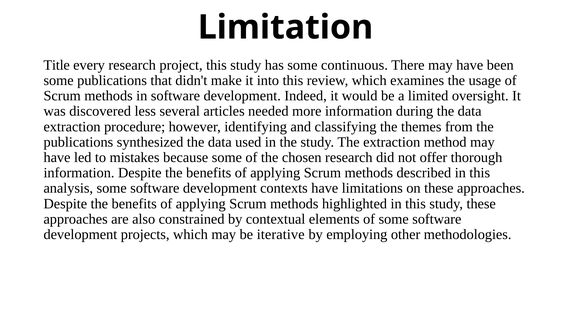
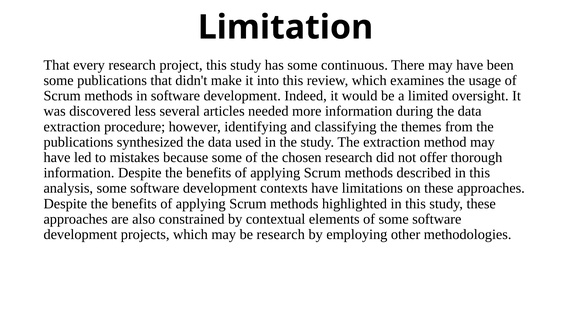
Title at (57, 65): Title -> That
be iterative: iterative -> research
